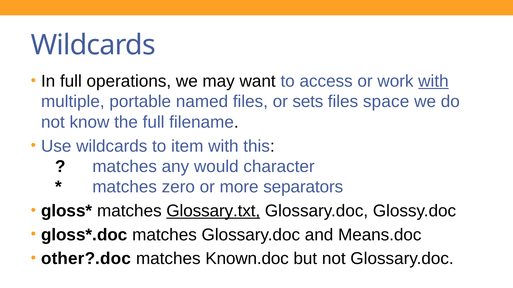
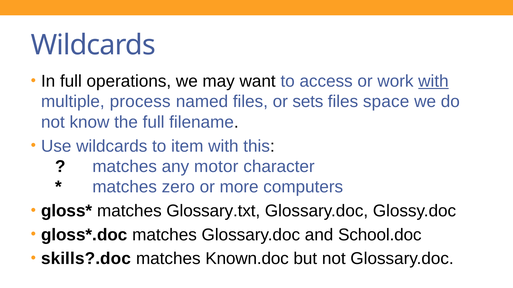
portable: portable -> process
would: would -> motor
separators: separators -> computers
Glossary.txt underline: present -> none
Means.doc: Means.doc -> School.doc
other?.doc: other?.doc -> skills?.doc
